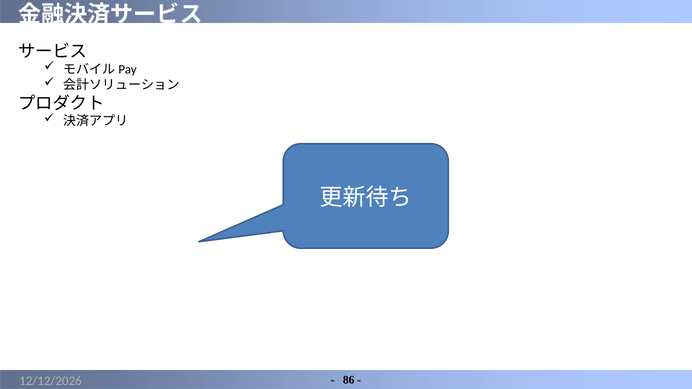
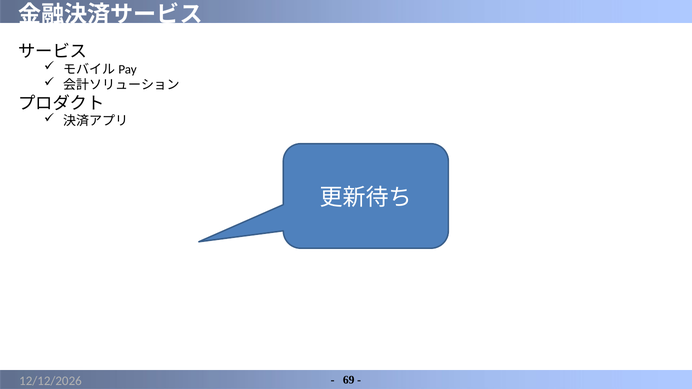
86: 86 -> 69
